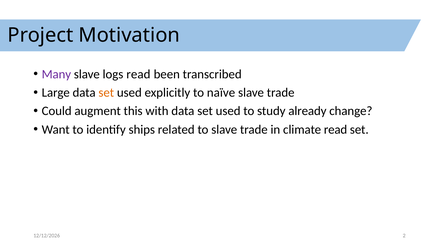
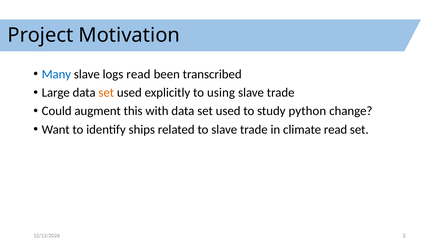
Many colour: purple -> blue
naïve: naïve -> using
already: already -> python
